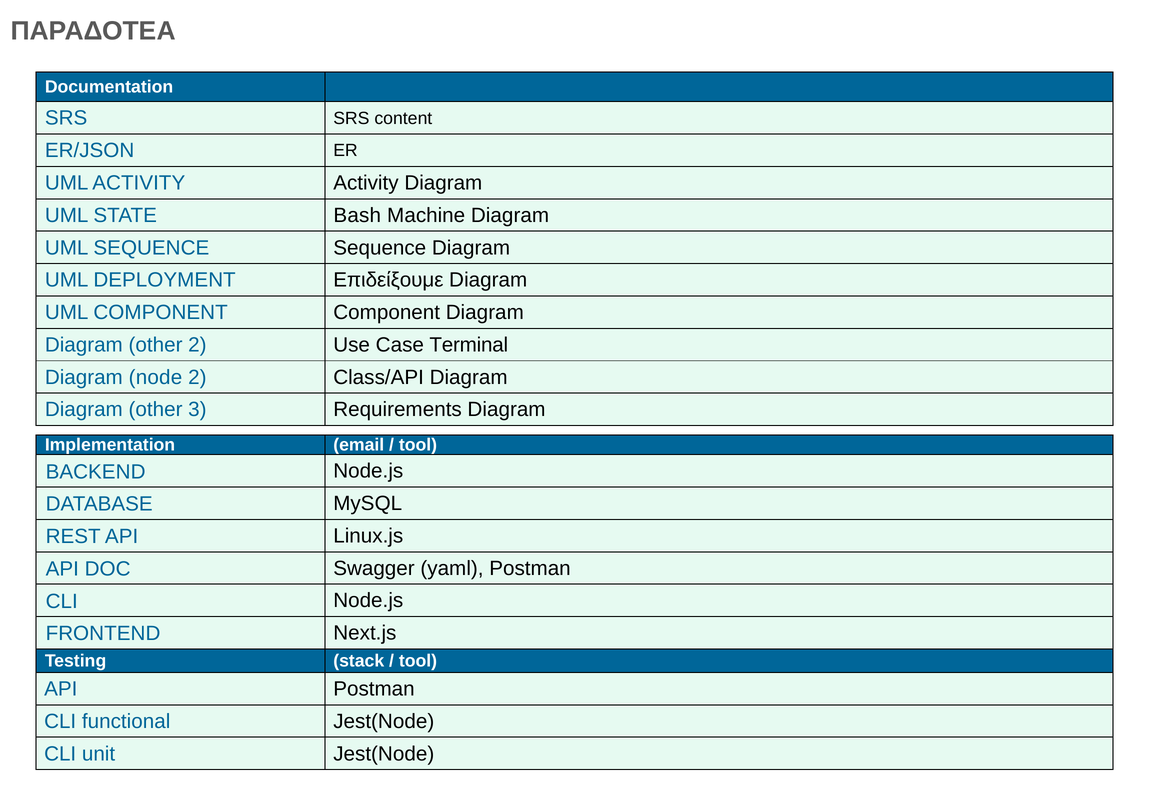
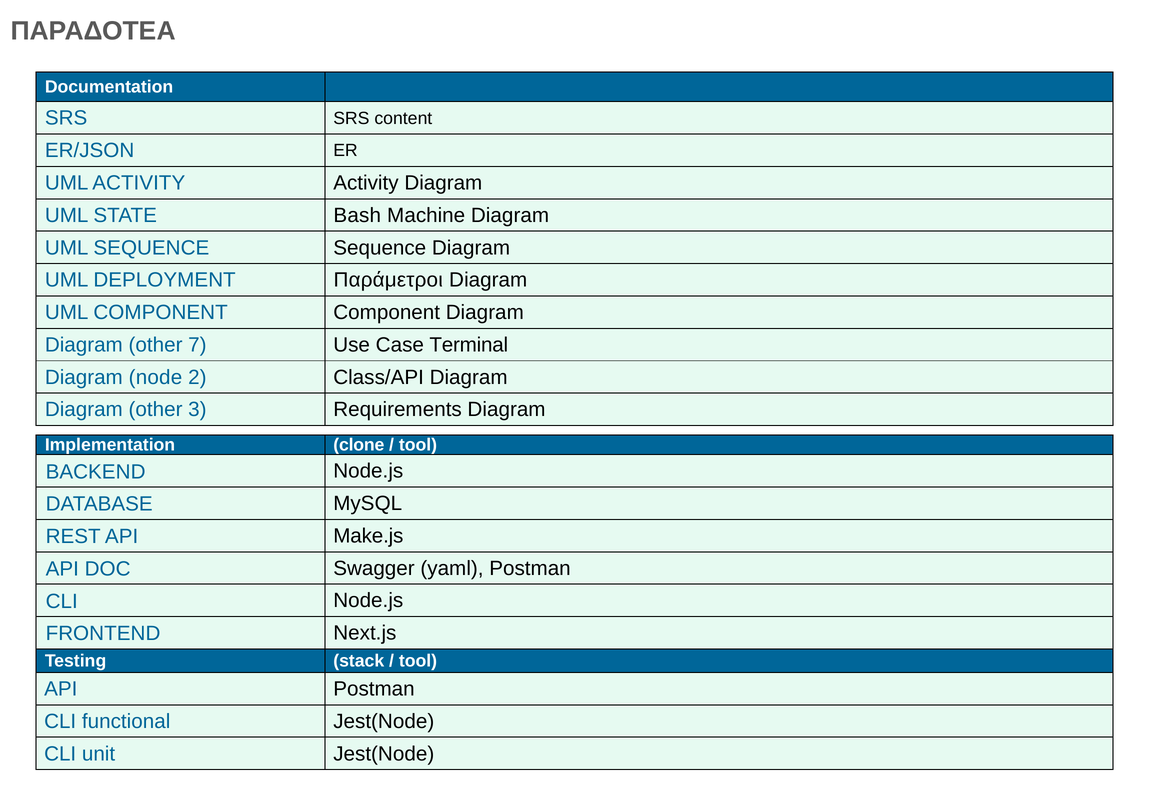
Επιδείξουμε: Επιδείξουμε -> Παράμετροι
other 2: 2 -> 7
email: email -> clone
Linux.js: Linux.js -> Make.js
